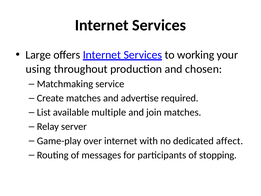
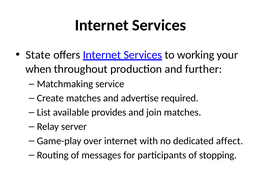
Large: Large -> State
using: using -> when
chosen: chosen -> further
multiple: multiple -> provides
